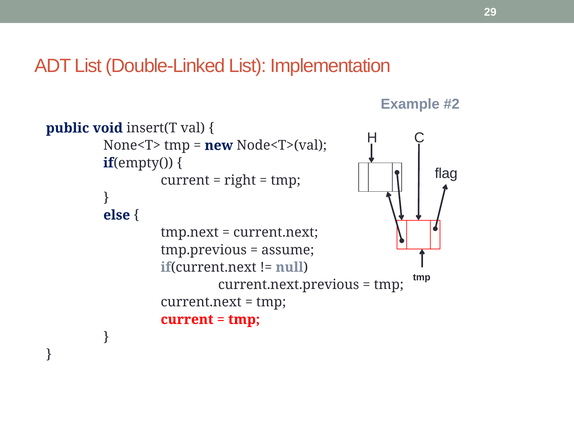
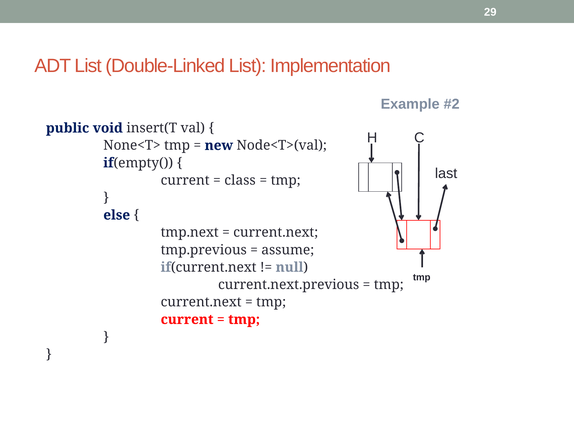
flag: flag -> last
right: right -> class
